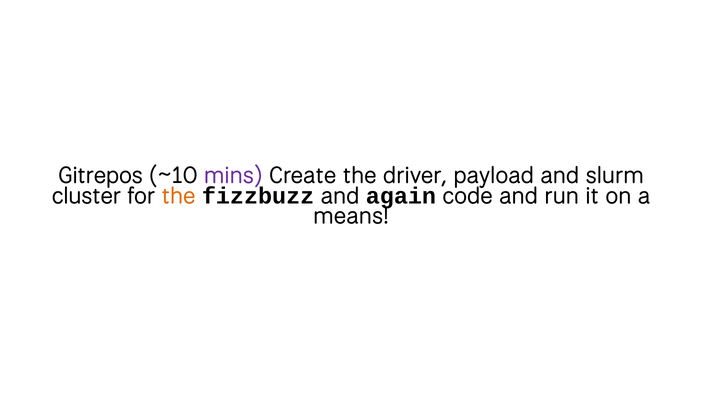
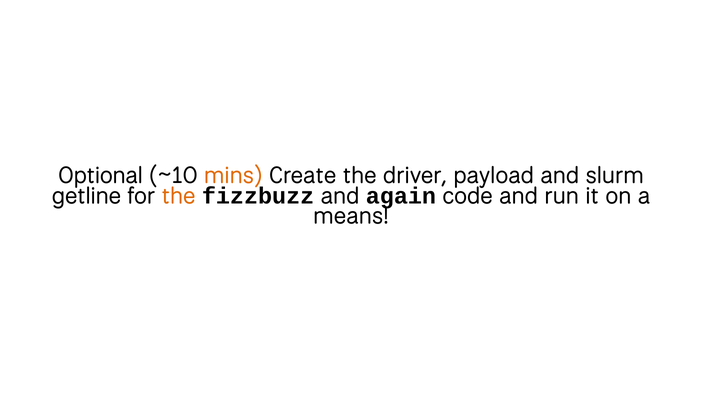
Gitrepos: Gitrepos -> Optional
mins colour: purple -> orange
cluster: cluster -> getline
